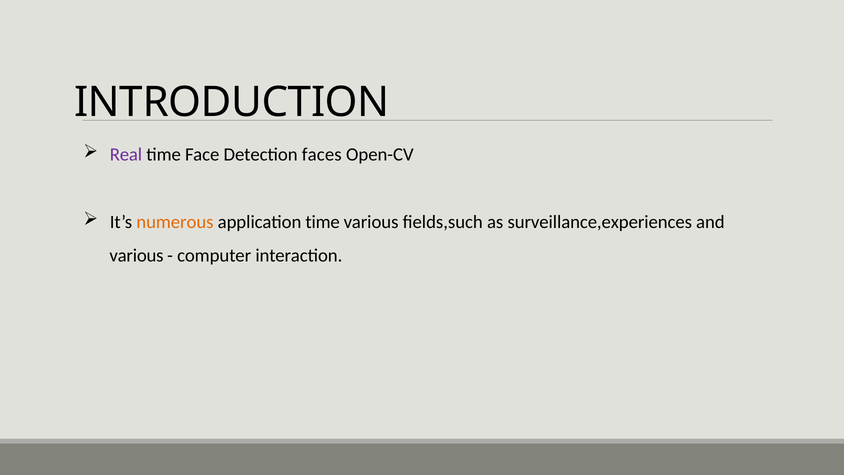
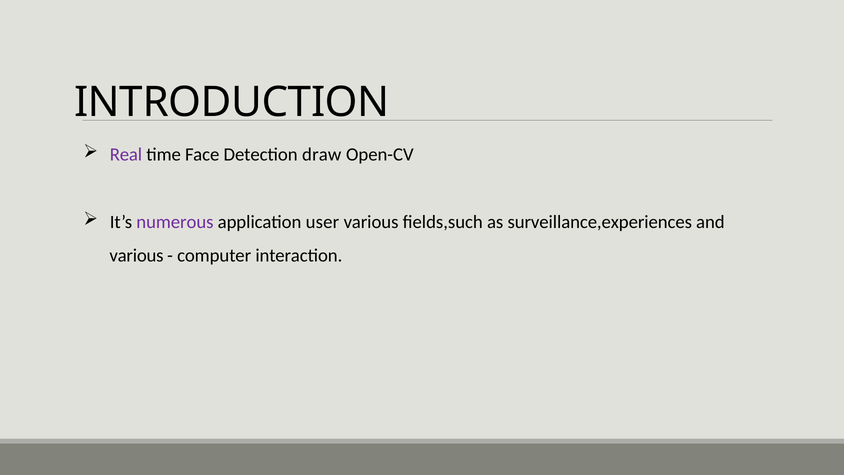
faces: faces -> draw
numerous colour: orange -> purple
application time: time -> user
